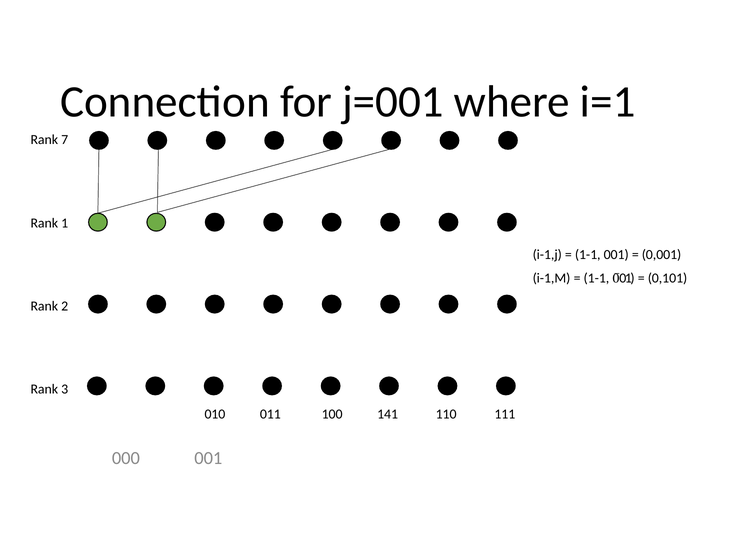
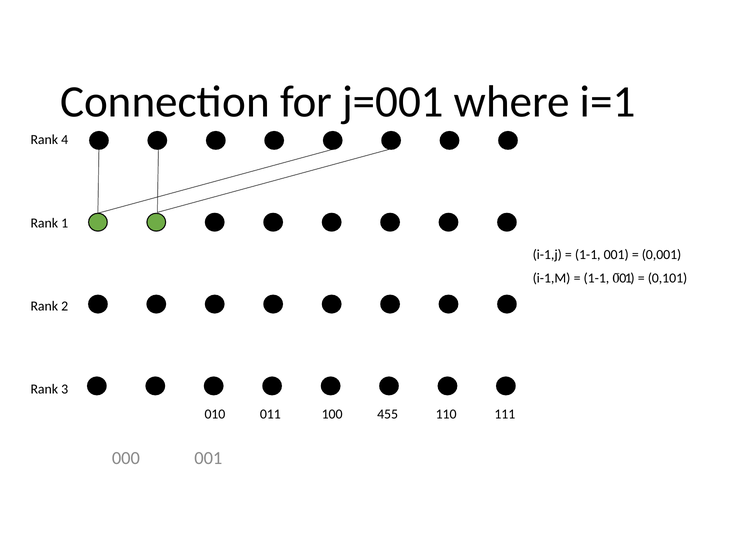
7: 7 -> 4
141: 141 -> 455
